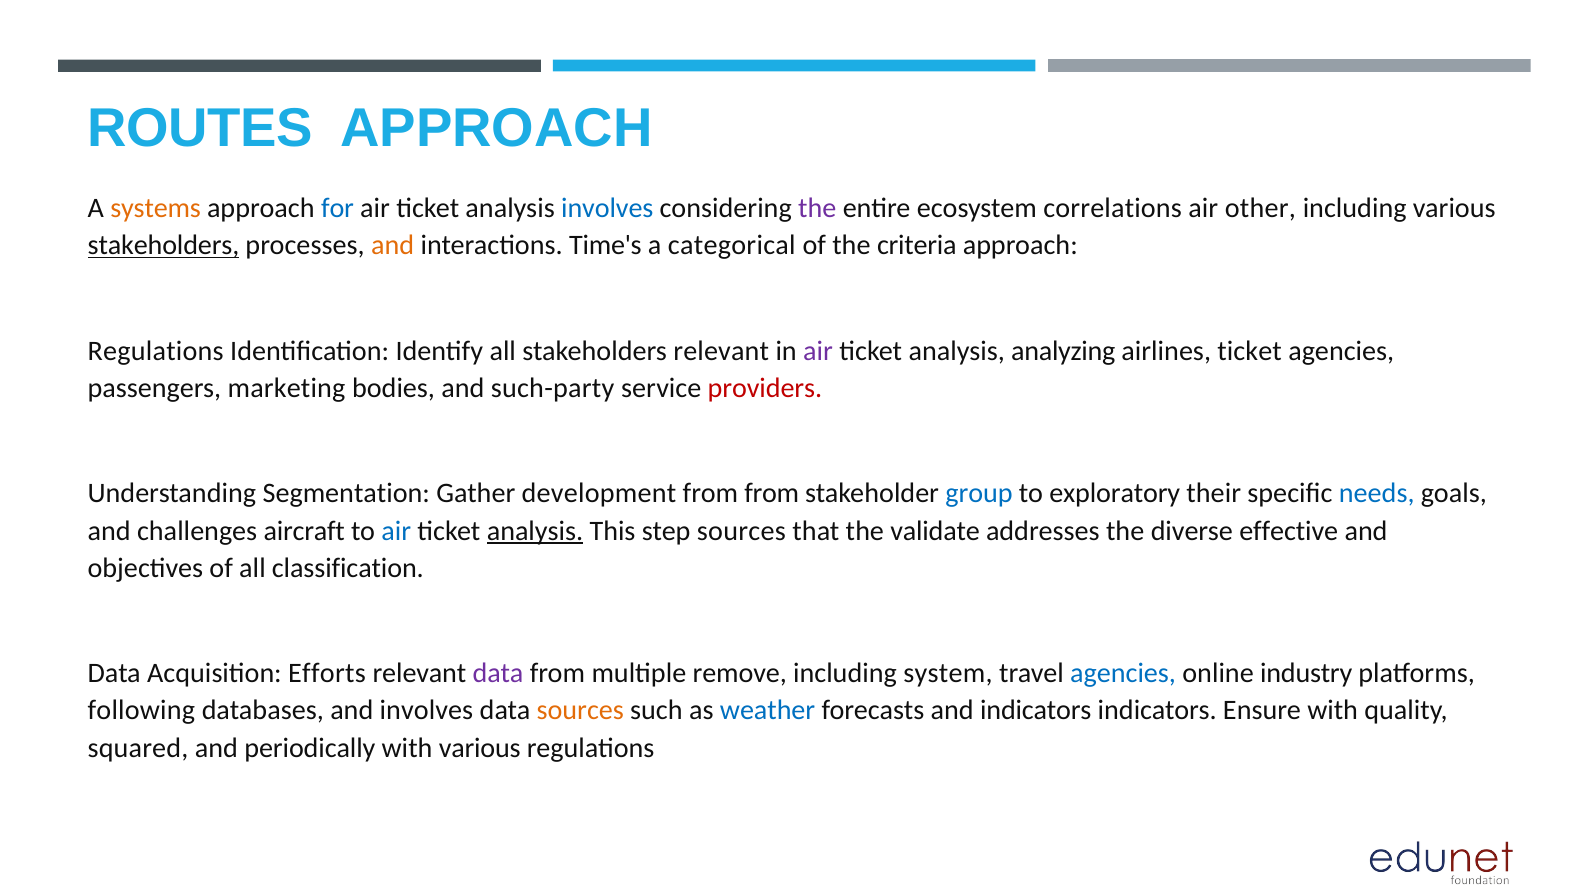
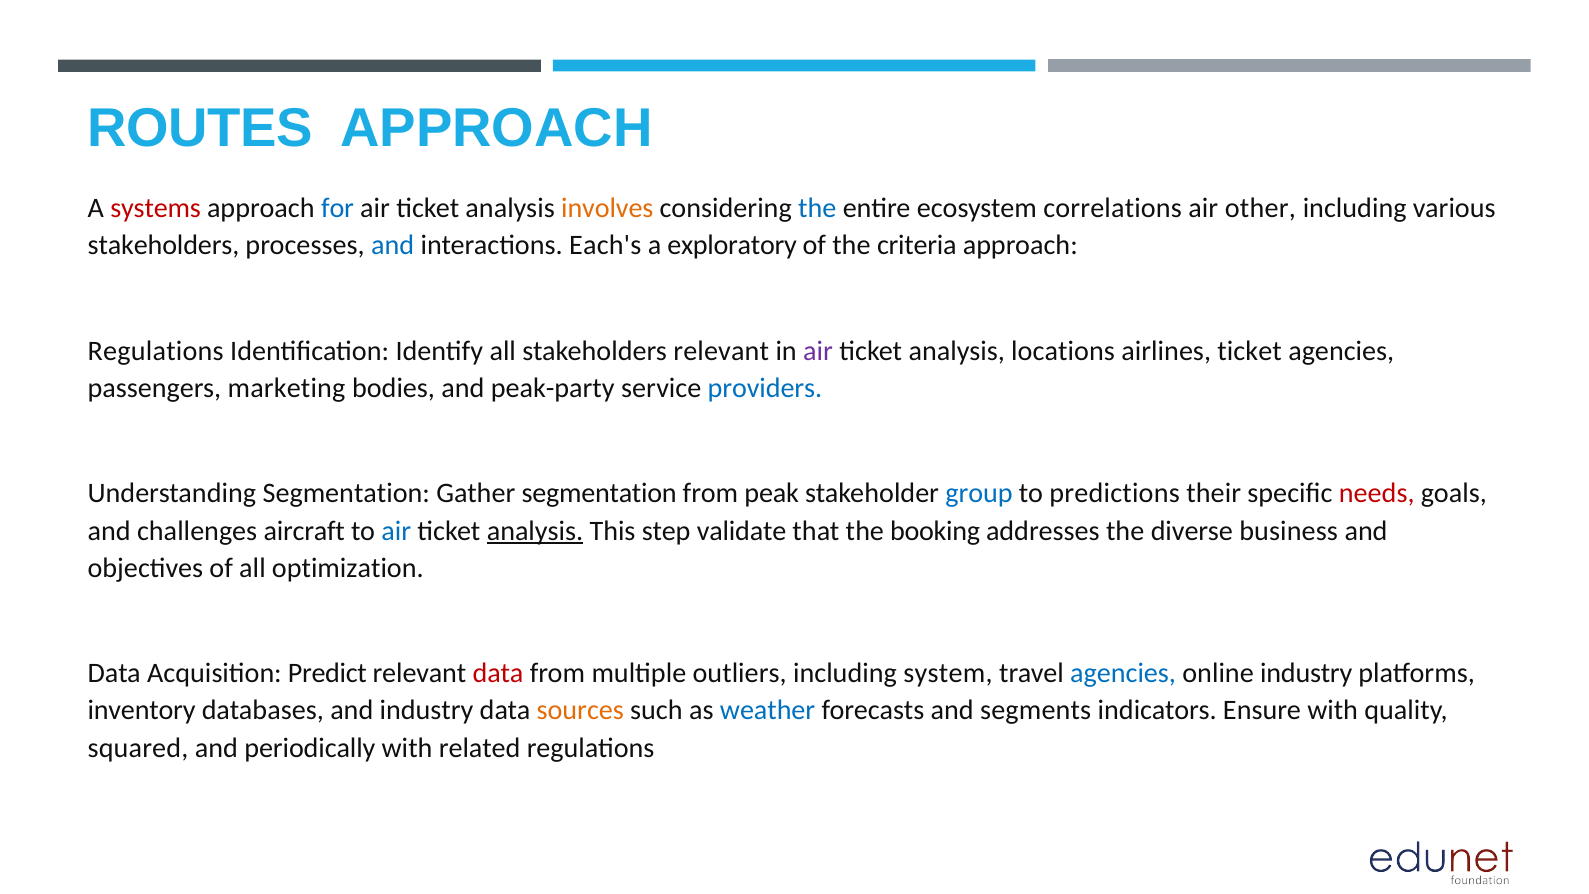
systems colour: orange -> red
involves at (607, 208) colour: blue -> orange
the at (817, 208) colour: purple -> blue
stakeholders at (163, 245) underline: present -> none
and at (393, 245) colour: orange -> blue
Time's: Time's -> Each's
categorical: categorical -> exploratory
analyzing: analyzing -> locations
such-party: such-party -> peak-party
providers colour: red -> blue
Gather development: development -> segmentation
from from: from -> peak
exploratory: exploratory -> predictions
needs colour: blue -> red
step sources: sources -> validate
validate: validate -> booking
effective: effective -> business
classification: classification -> optimization
Efforts: Efforts -> Predict
data at (498, 673) colour: purple -> red
remove: remove -> outliers
following: following -> inventory
and involves: involves -> industry
and indicators: indicators -> segments
with various: various -> related
